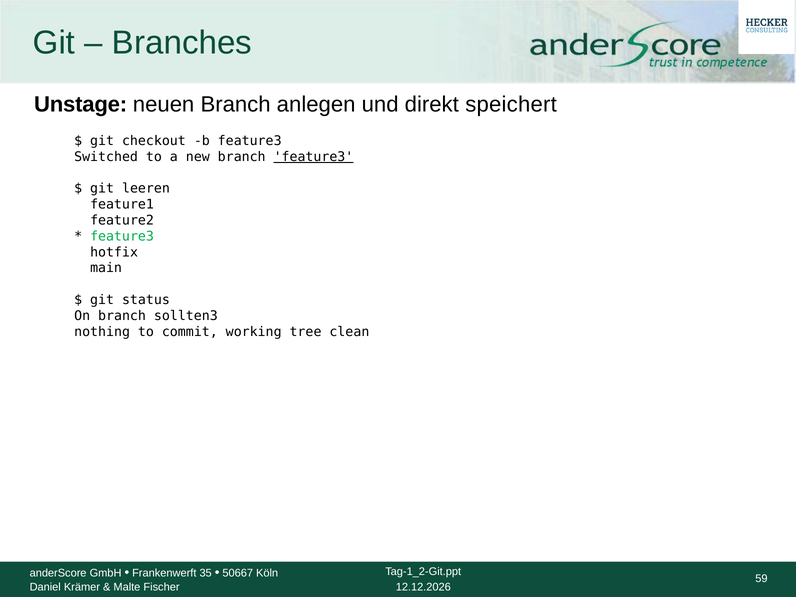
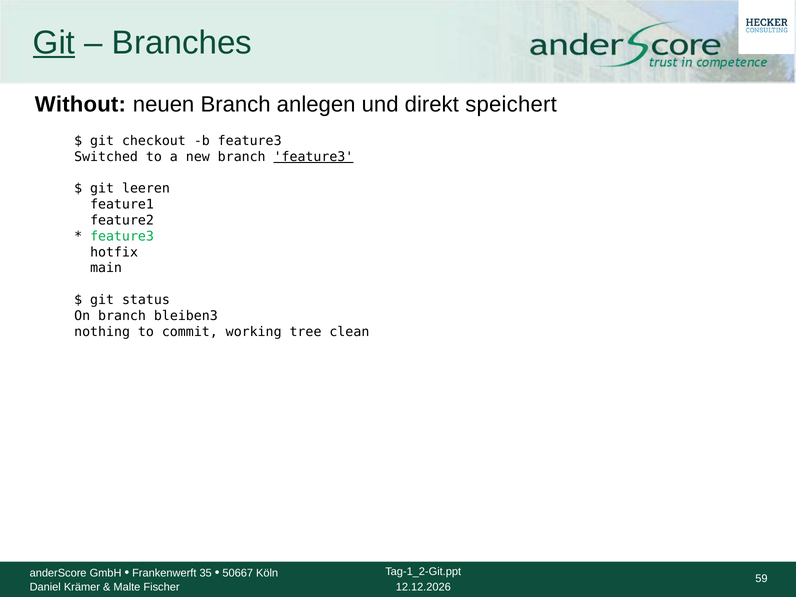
Git at (54, 43) underline: none -> present
Unstage: Unstage -> Without
sollten3: sollten3 -> bleiben3
